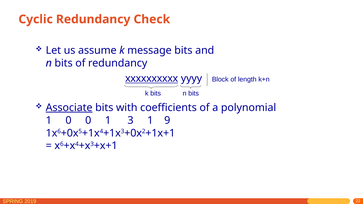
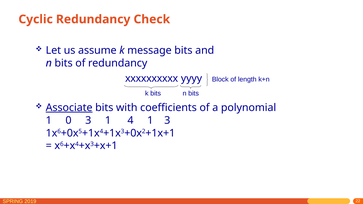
xxxxxxxxxx underline: present -> none
0 0: 0 -> 3
3: 3 -> 4
1 9: 9 -> 3
